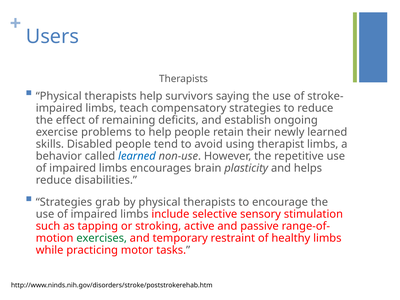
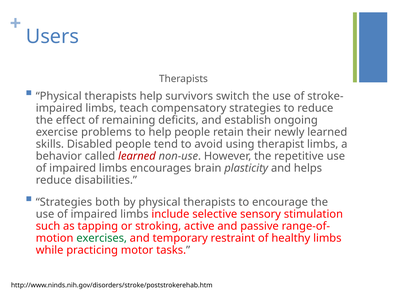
saying: saying -> switch
learned at (137, 156) colour: blue -> red
grab: grab -> both
